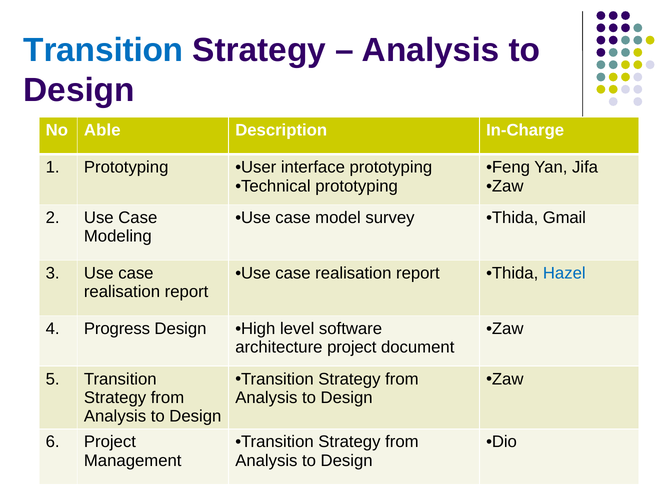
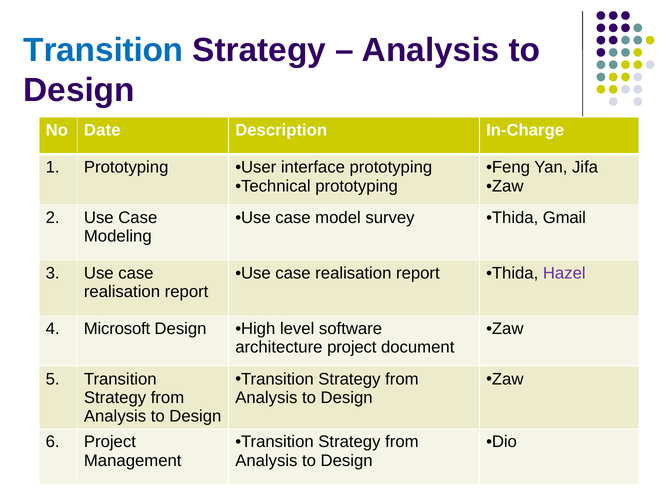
Able: Able -> Date
Hazel colour: blue -> purple
Progress: Progress -> Microsoft
